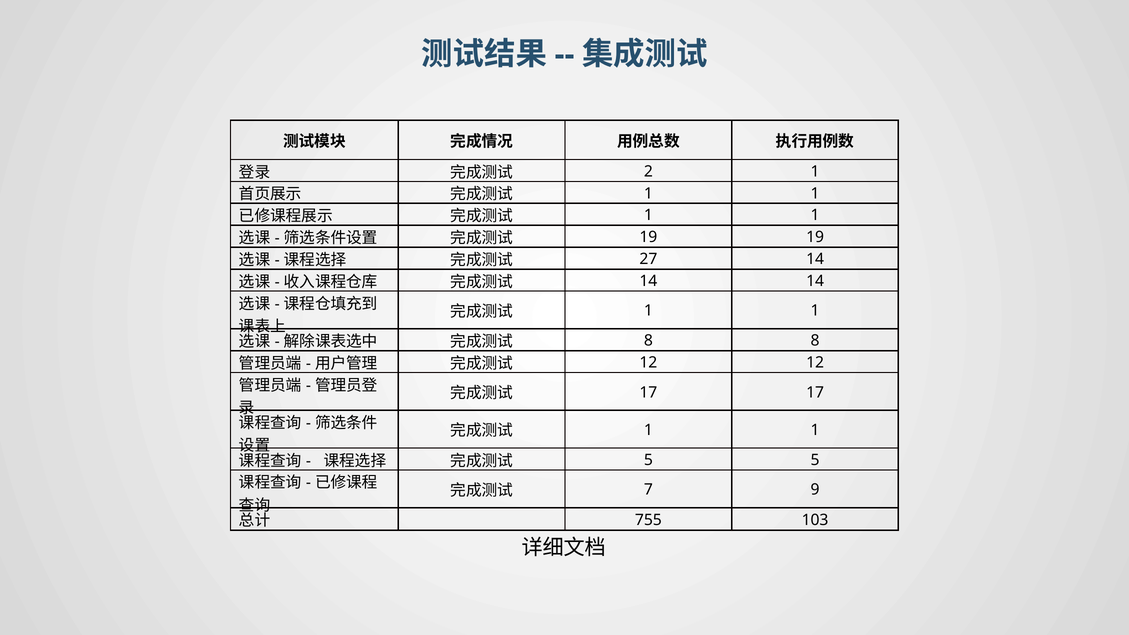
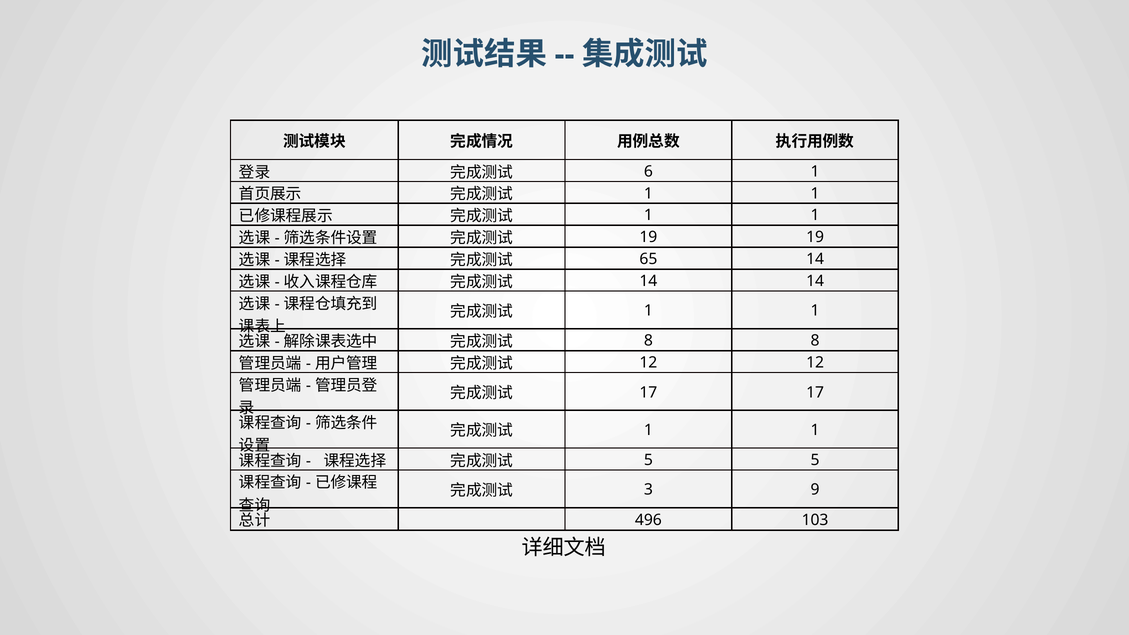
2: 2 -> 6
27: 27 -> 65
7: 7 -> 3
755: 755 -> 496
